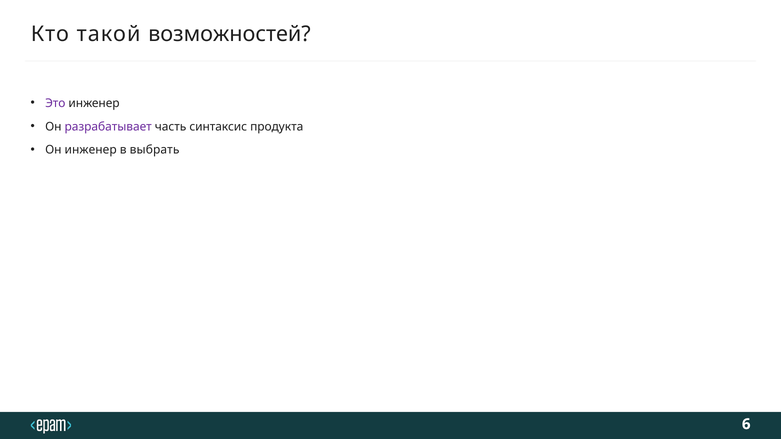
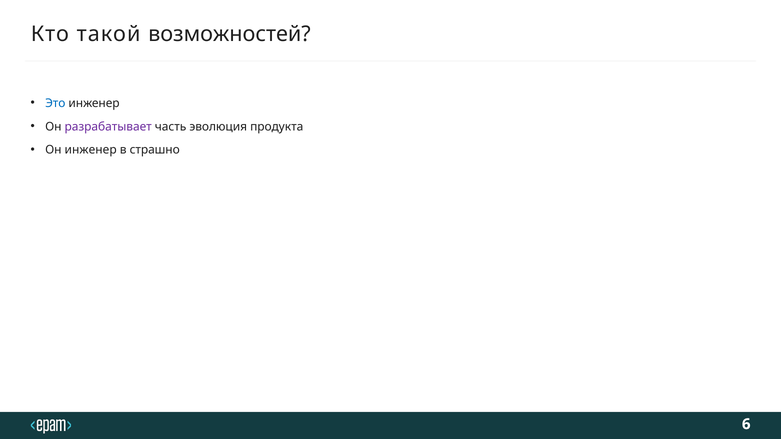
Это colour: purple -> blue
синтаксис: синтаксис -> эволюция
выбрать: выбрать -> страшно
